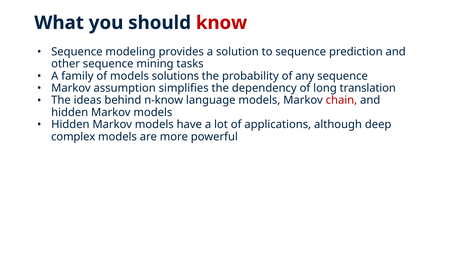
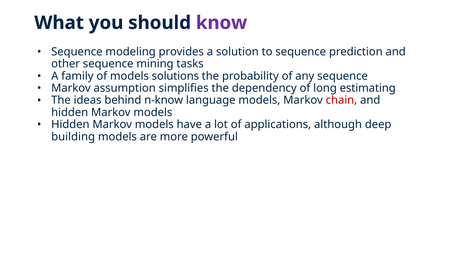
know colour: red -> purple
translation: translation -> estimating
complex: complex -> building
